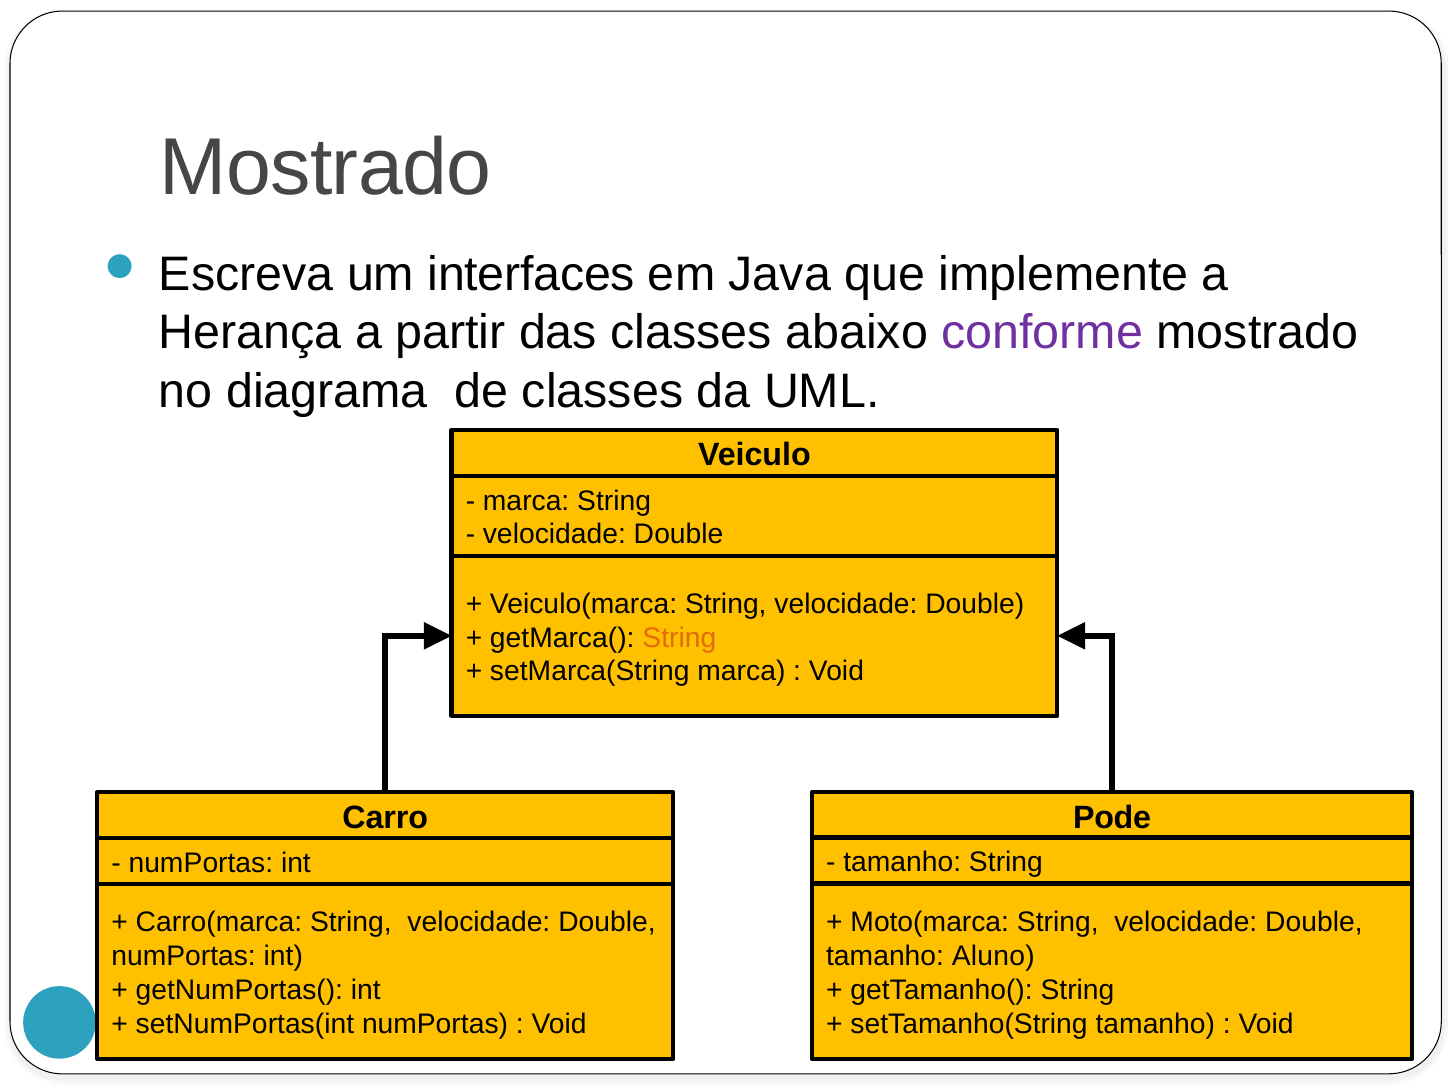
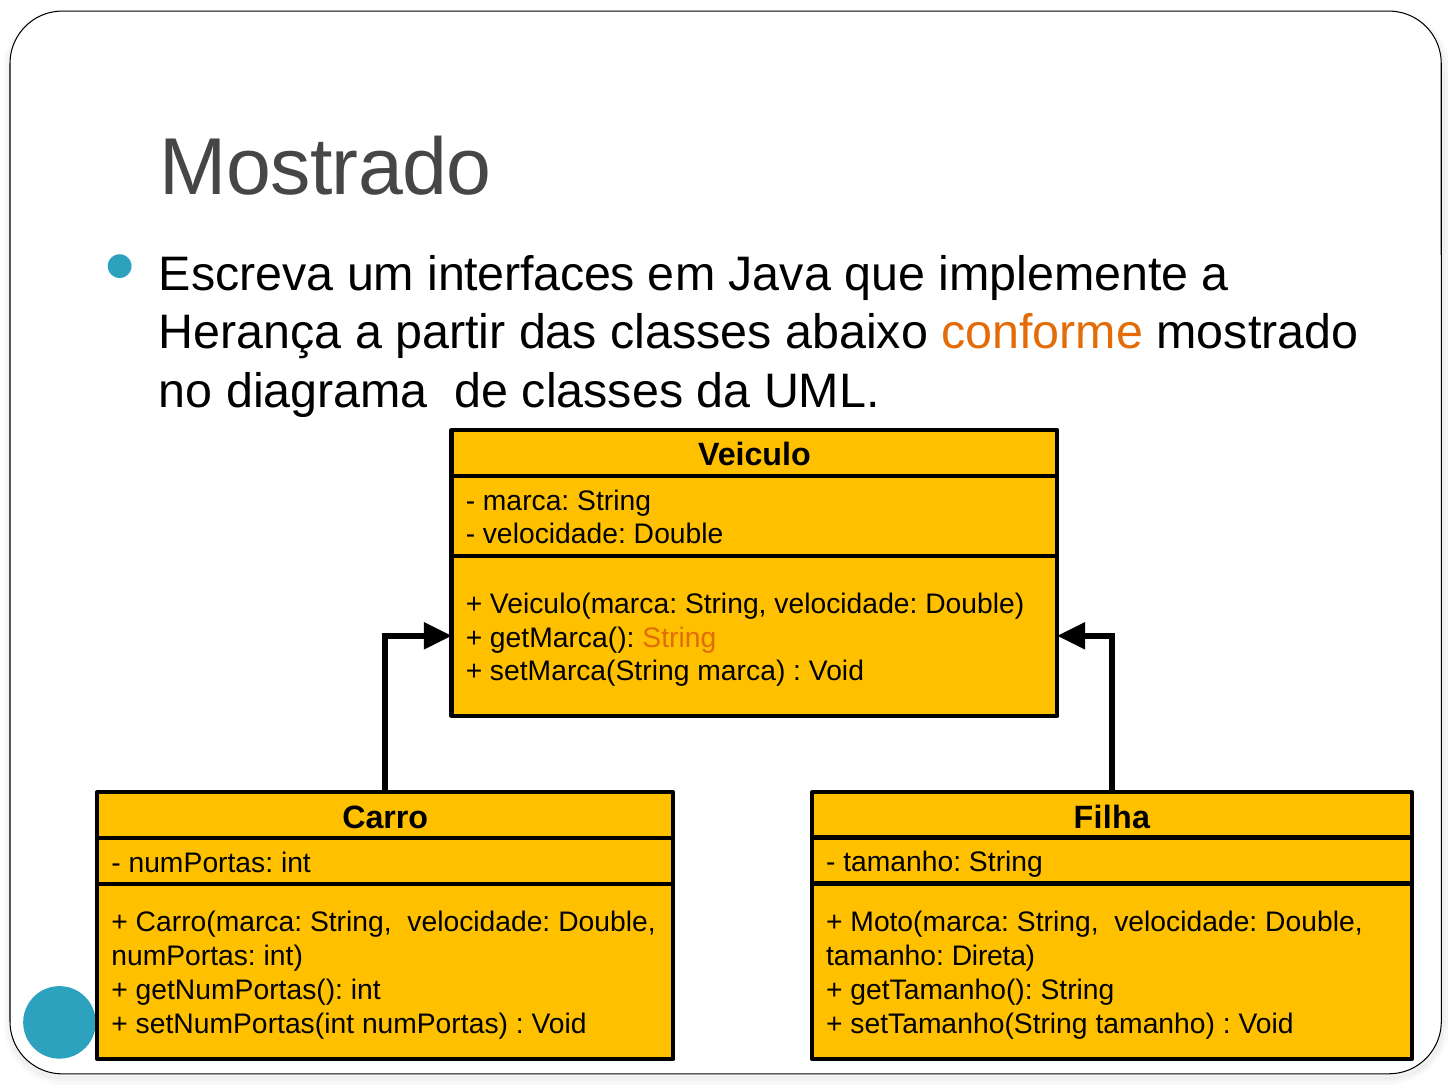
conforme colour: purple -> orange
Pode: Pode -> Filha
Aluno: Aluno -> Direta
